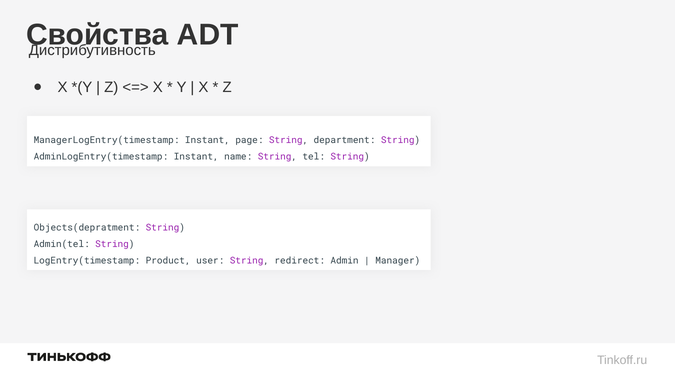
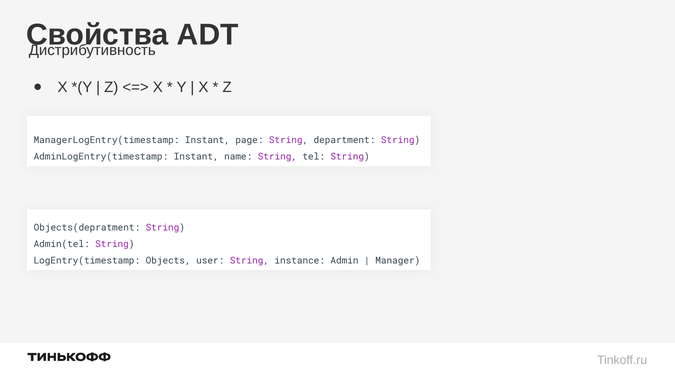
Product: Product -> Objects
redirect: redirect -> instance
